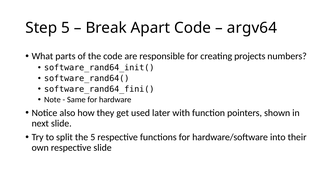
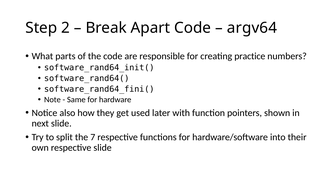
Step 5: 5 -> 2
projects: projects -> practice
the 5: 5 -> 7
